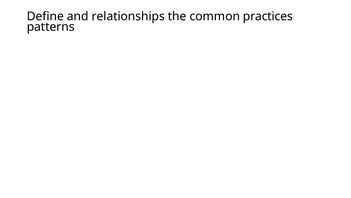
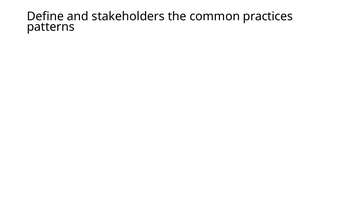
relationships: relationships -> stakeholders
